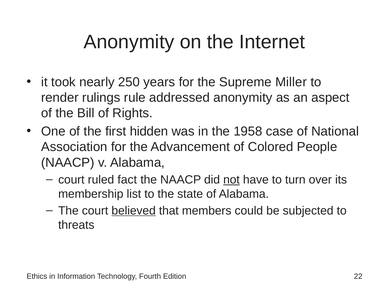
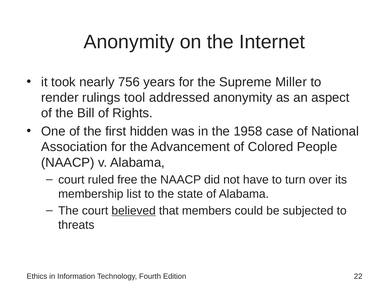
250: 250 -> 756
rule: rule -> tool
fact: fact -> free
not underline: present -> none
